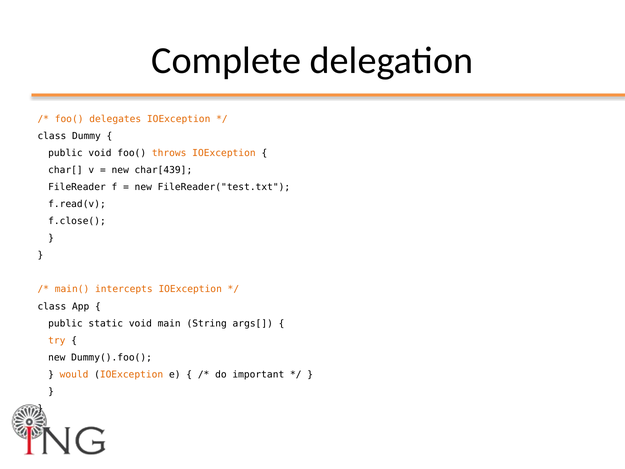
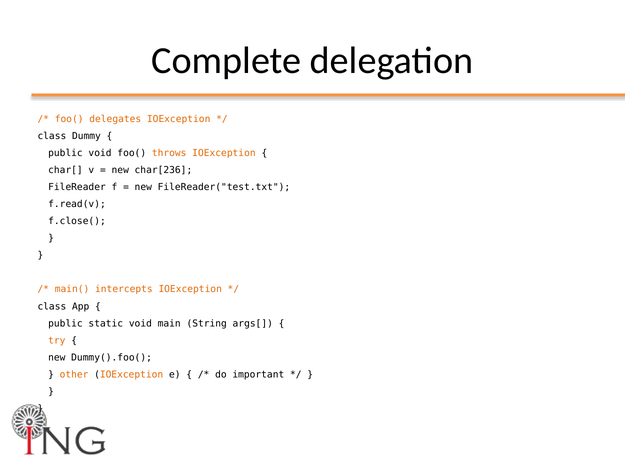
char[439: char[439 -> char[236
would: would -> other
